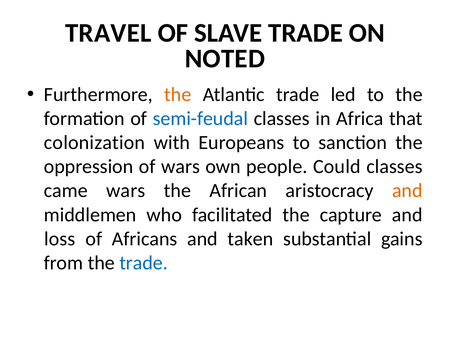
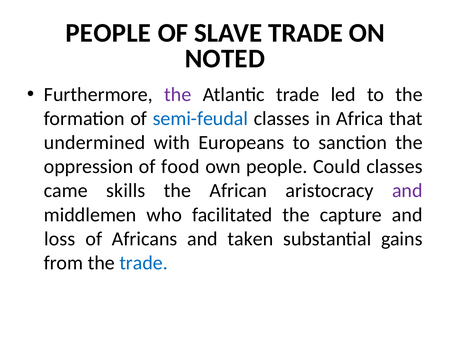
TRAVEL at (108, 33): TRAVEL -> PEOPLE
the at (178, 94) colour: orange -> purple
colonization: colonization -> undermined
of wars: wars -> food
came wars: wars -> skills
and at (407, 190) colour: orange -> purple
